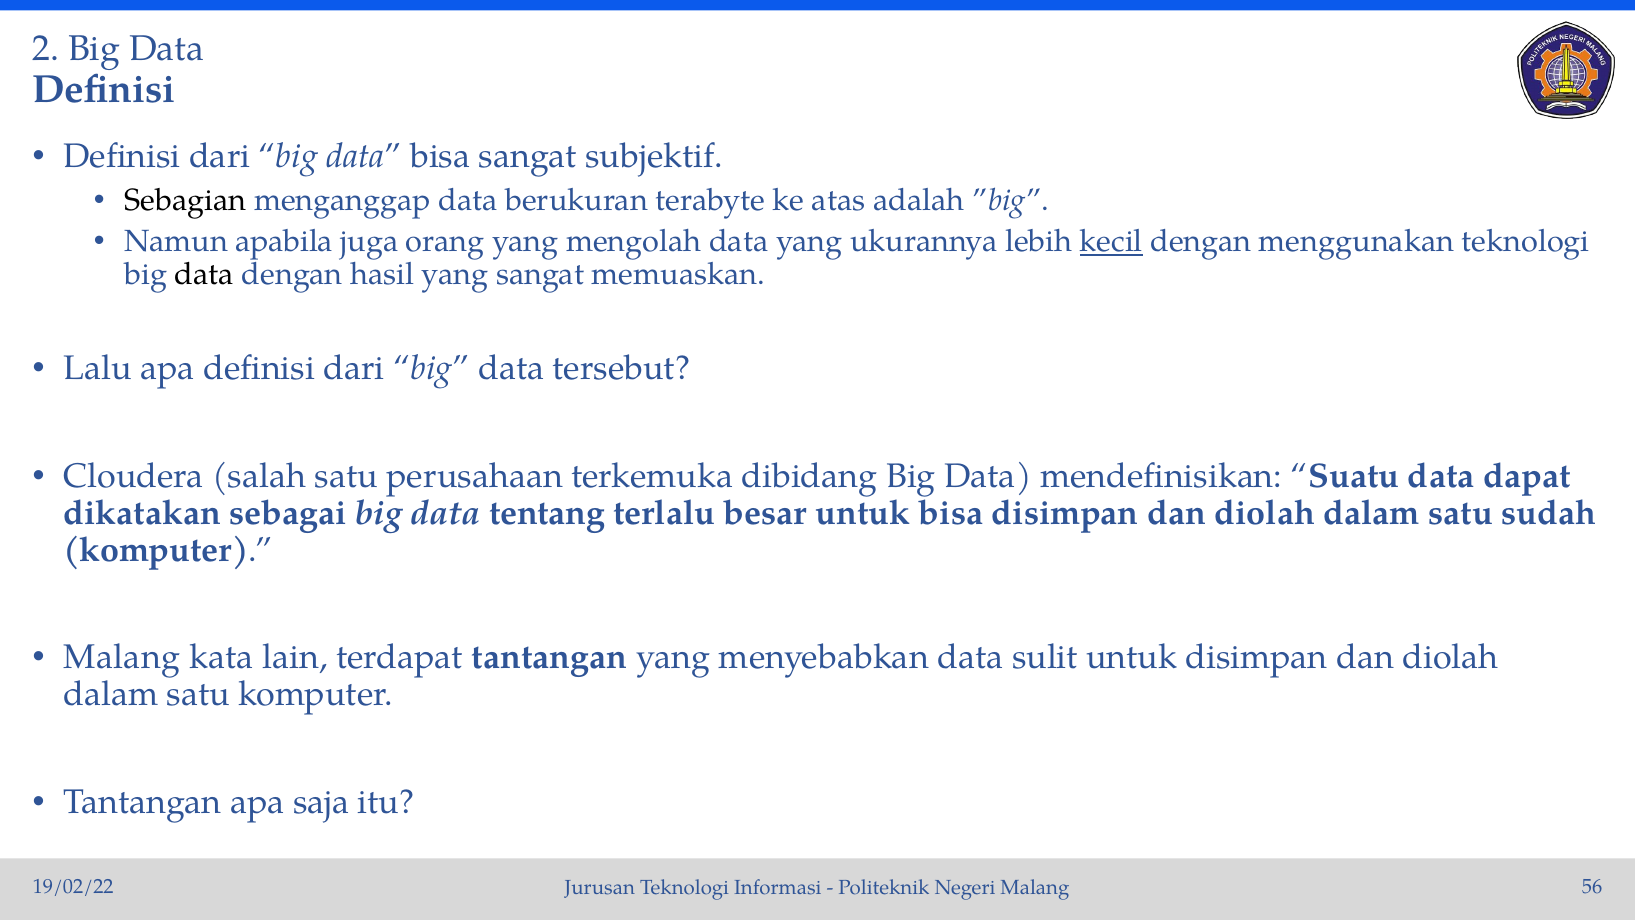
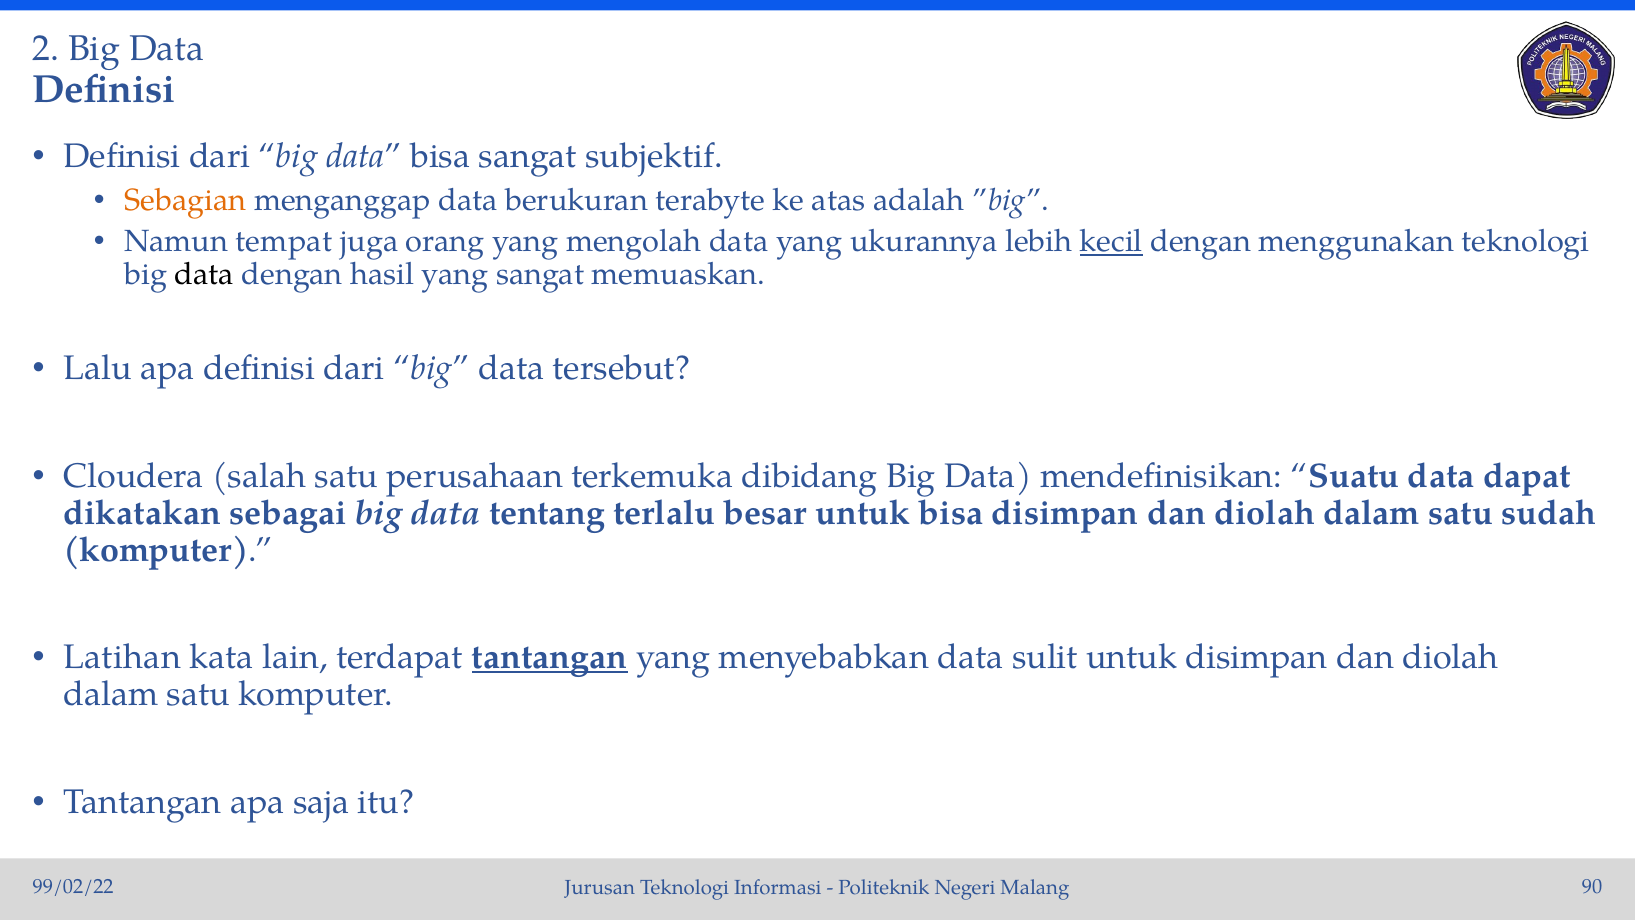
Sebagian colour: black -> orange
apabila: apabila -> tempat
Malang at (122, 657): Malang -> Latihan
tantangan at (550, 657) underline: none -> present
19/02/22: 19/02/22 -> 99/02/22
56: 56 -> 90
